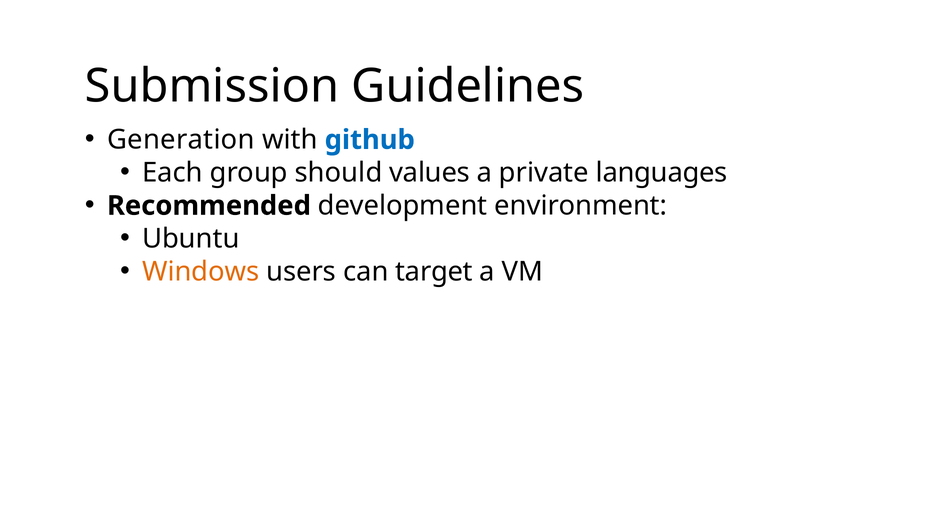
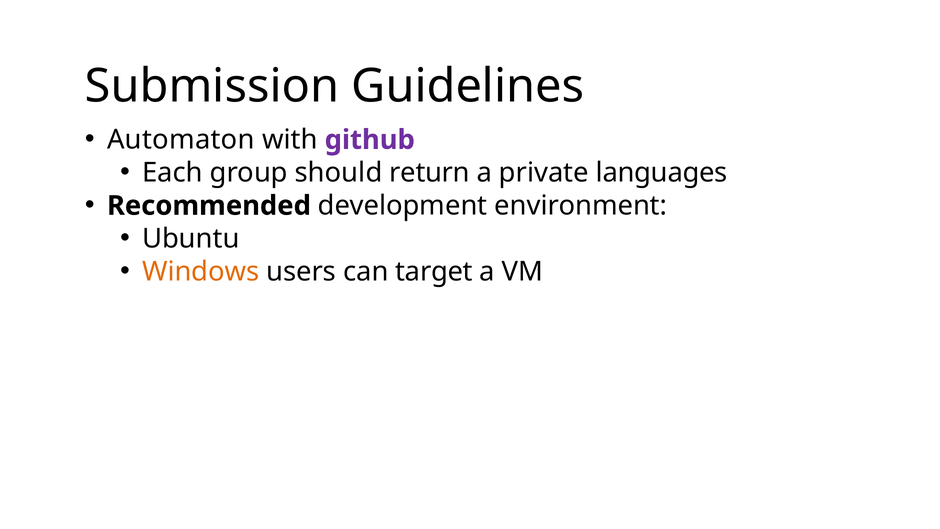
Generation: Generation -> Automaton
github colour: blue -> purple
values: values -> return
